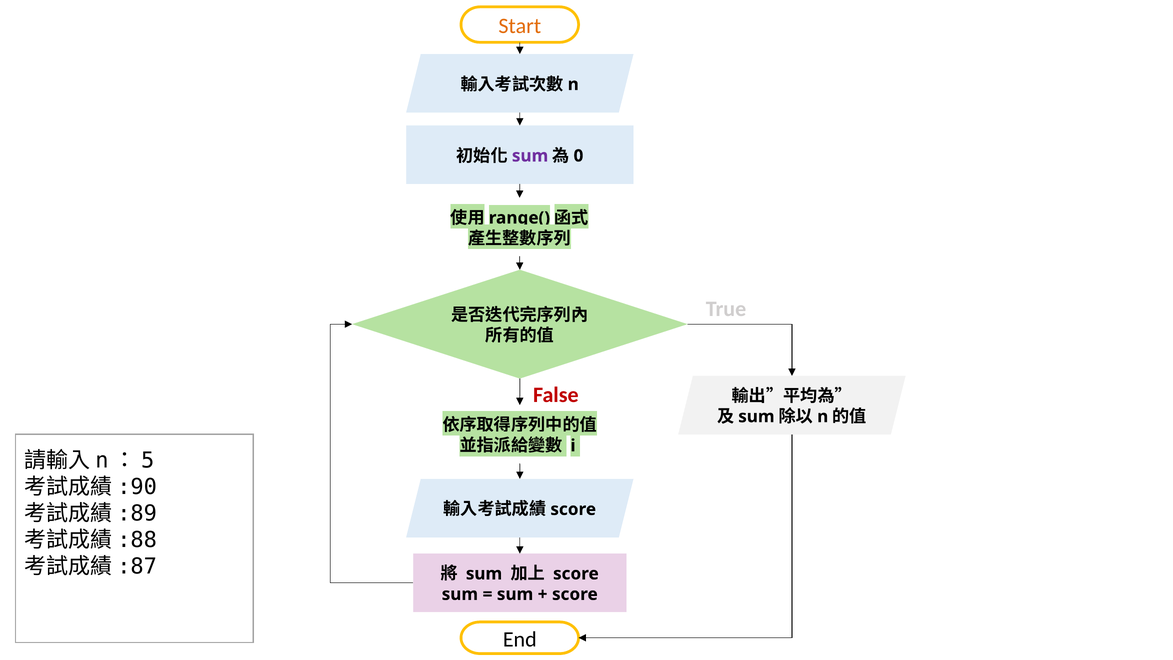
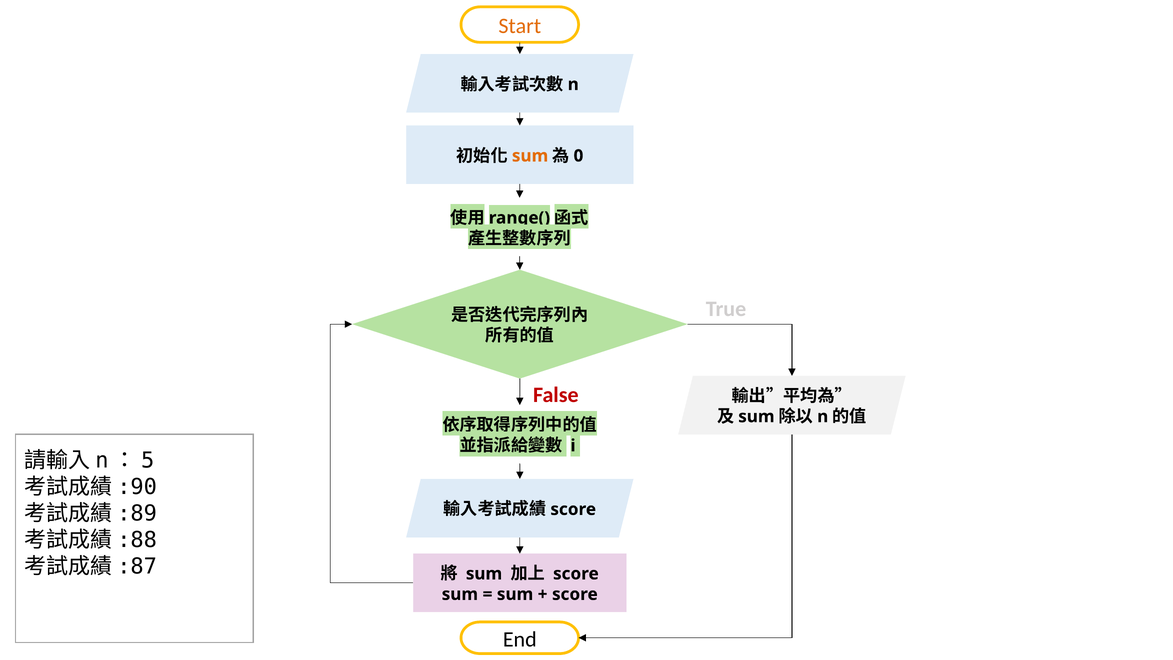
sum at (530, 156) colour: purple -> orange
